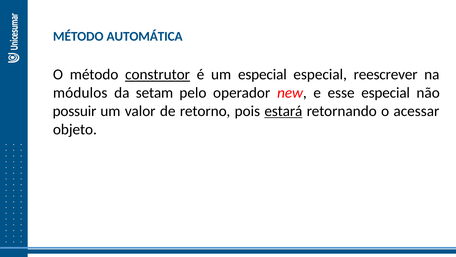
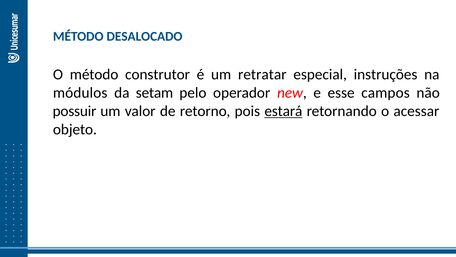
AUTOMÁTICA: AUTOMÁTICA -> DESALOCADO
construtor underline: present -> none
um especial: especial -> retratar
reescrever: reescrever -> instruções
esse especial: especial -> campos
